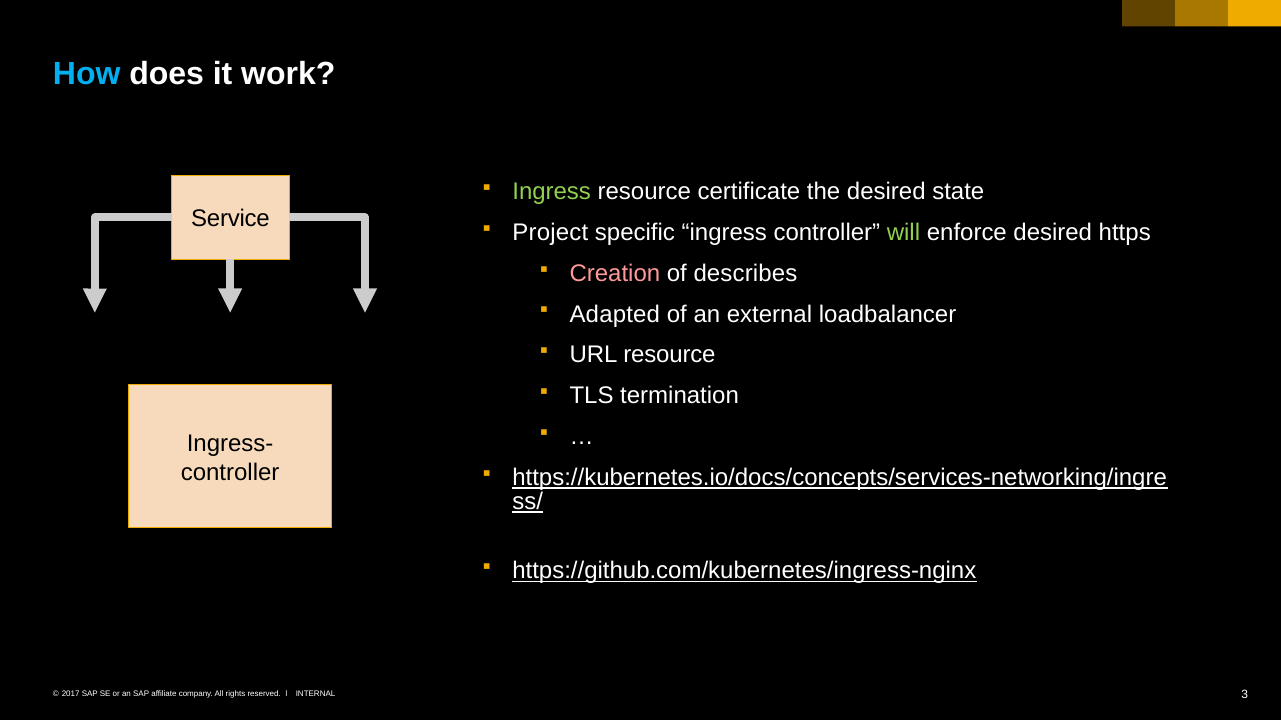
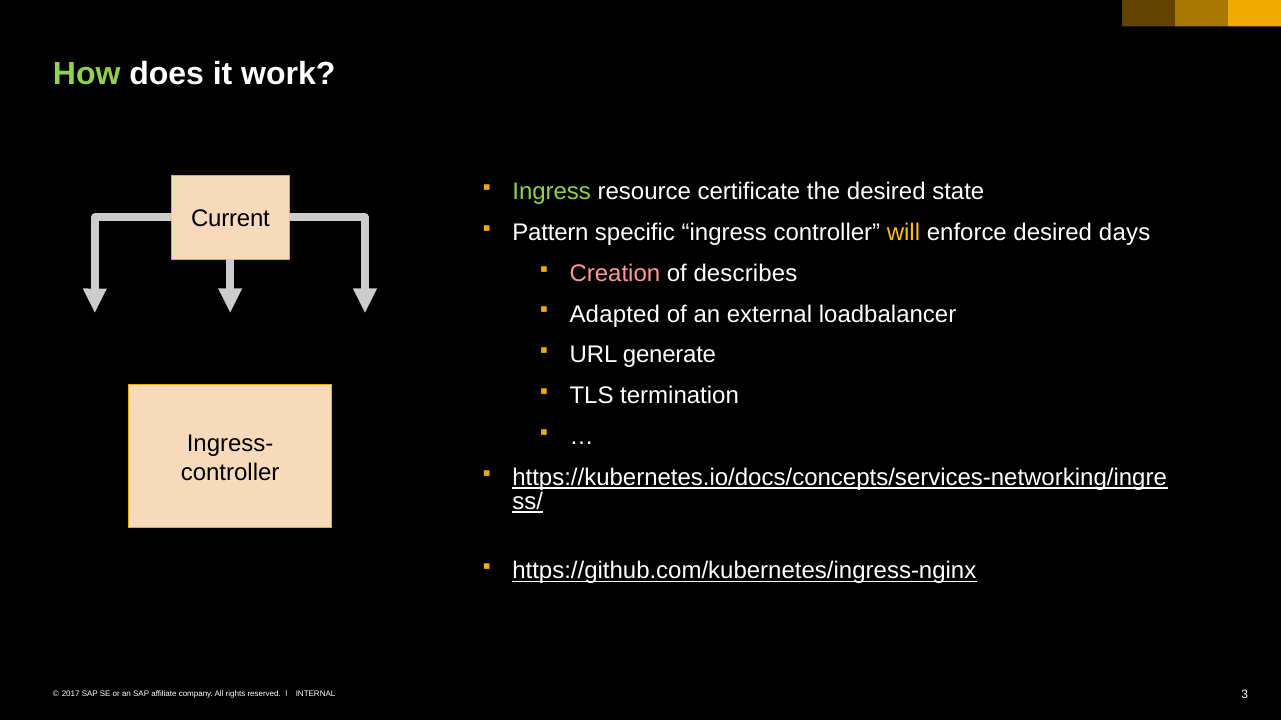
How colour: light blue -> light green
Service: Service -> Current
Project: Project -> Pattern
will colour: light green -> yellow
https: https -> days
URL resource: resource -> generate
